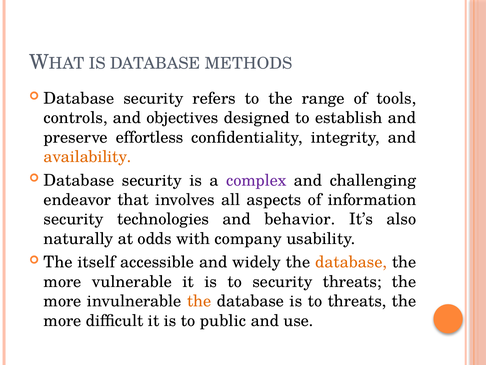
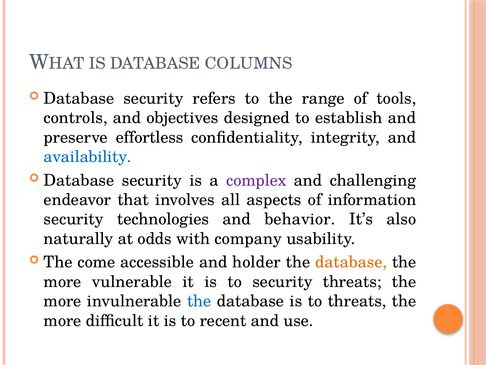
METHODS: METHODS -> COLUMNS
availability colour: orange -> blue
itself: itself -> come
widely: widely -> holder
the at (199, 301) colour: orange -> blue
public: public -> recent
